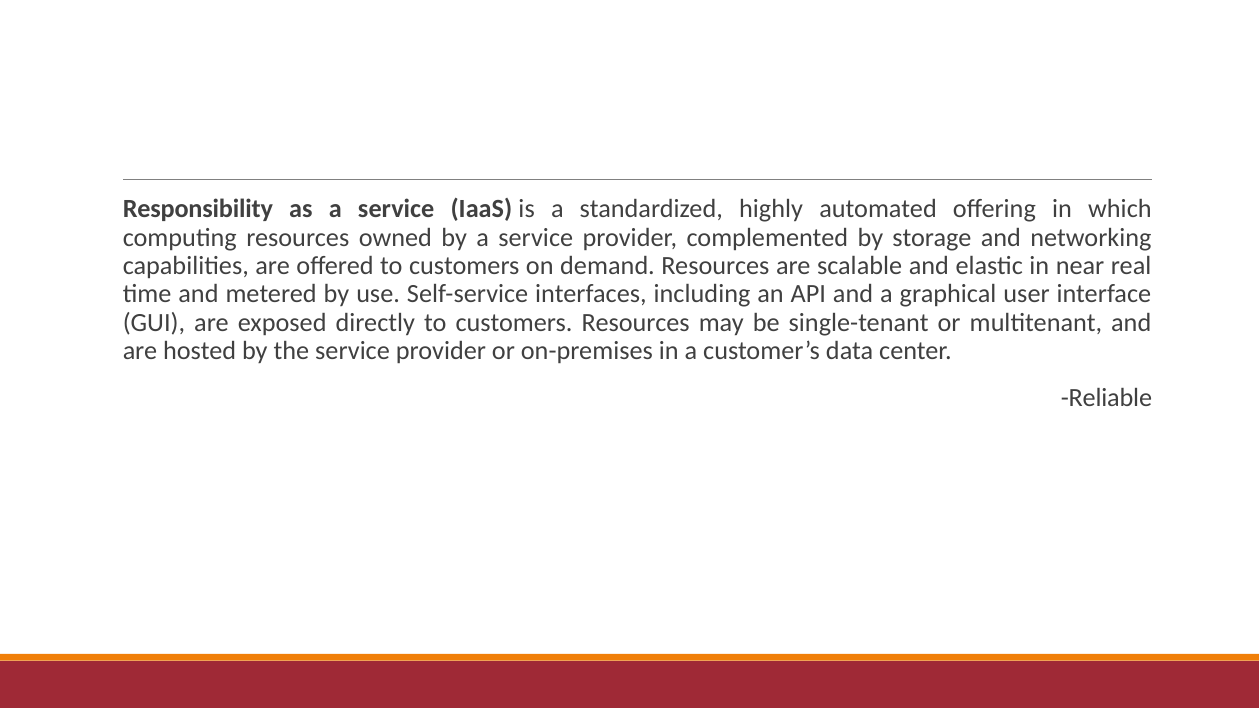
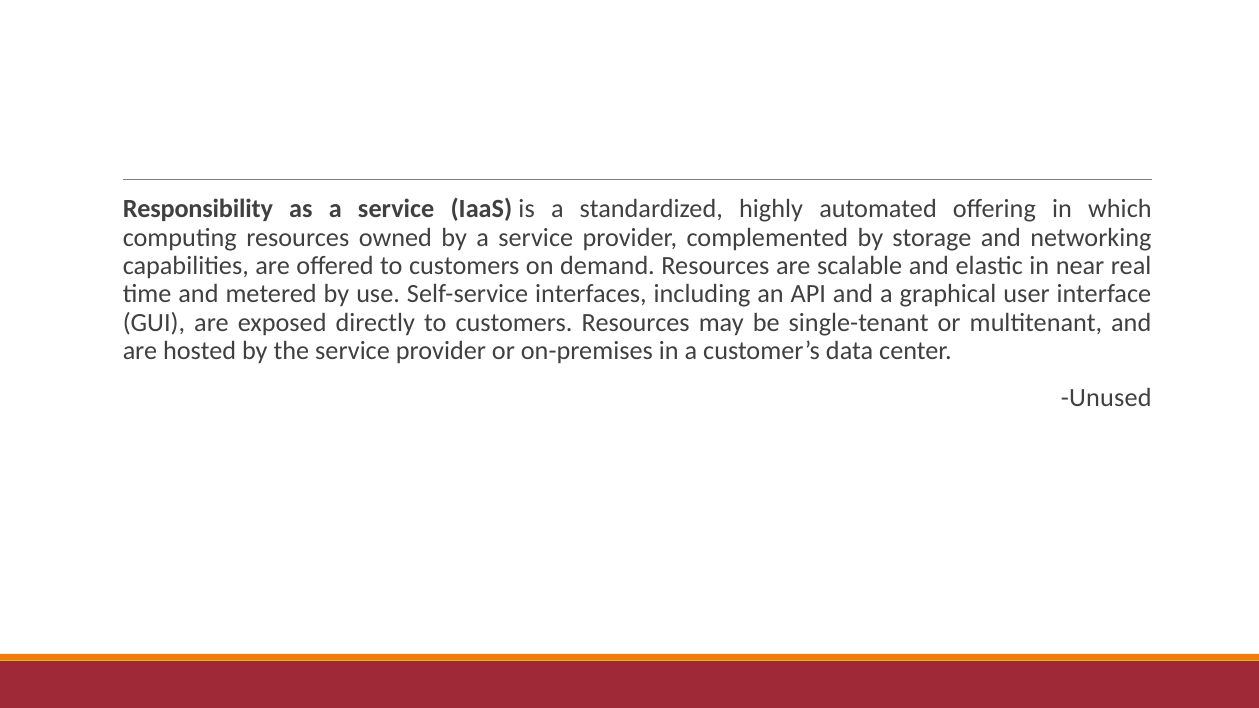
Reliable: Reliable -> Unused
